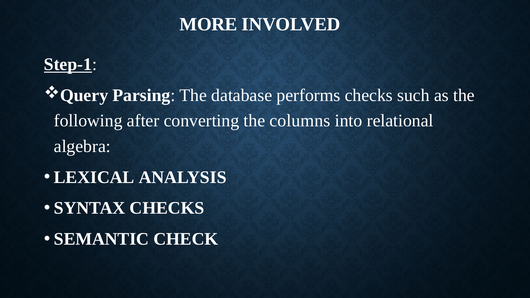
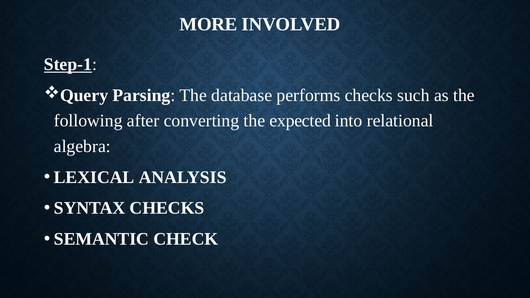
columns: columns -> expected
